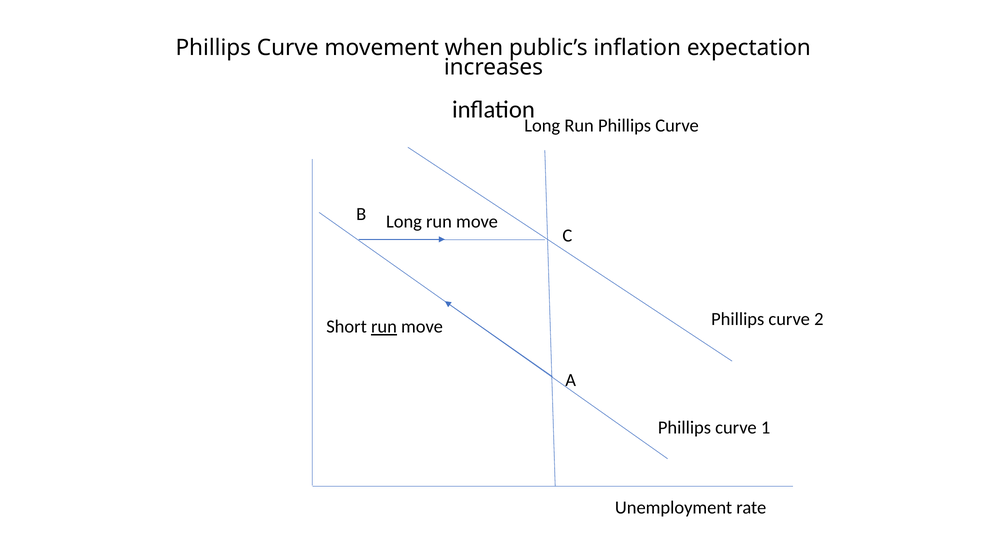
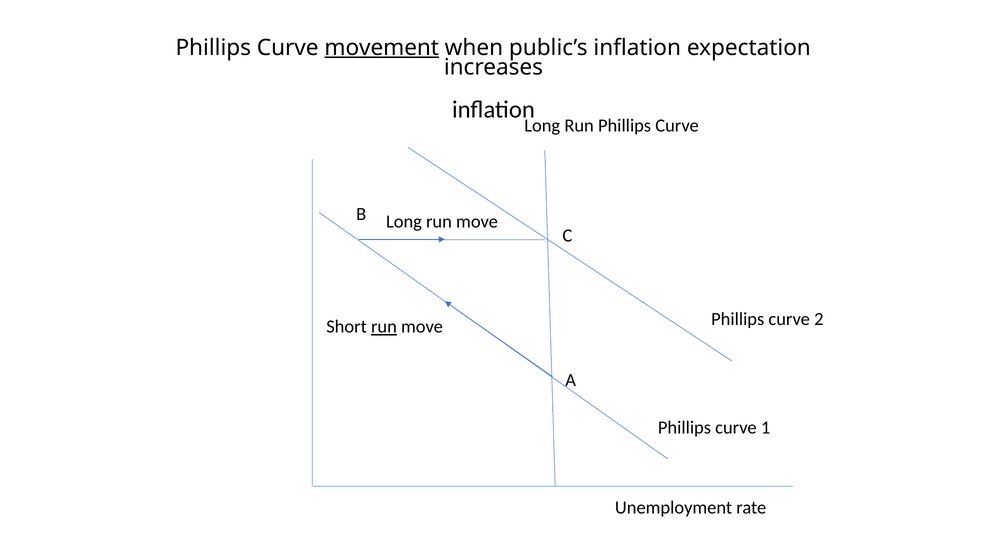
movement underline: none -> present
